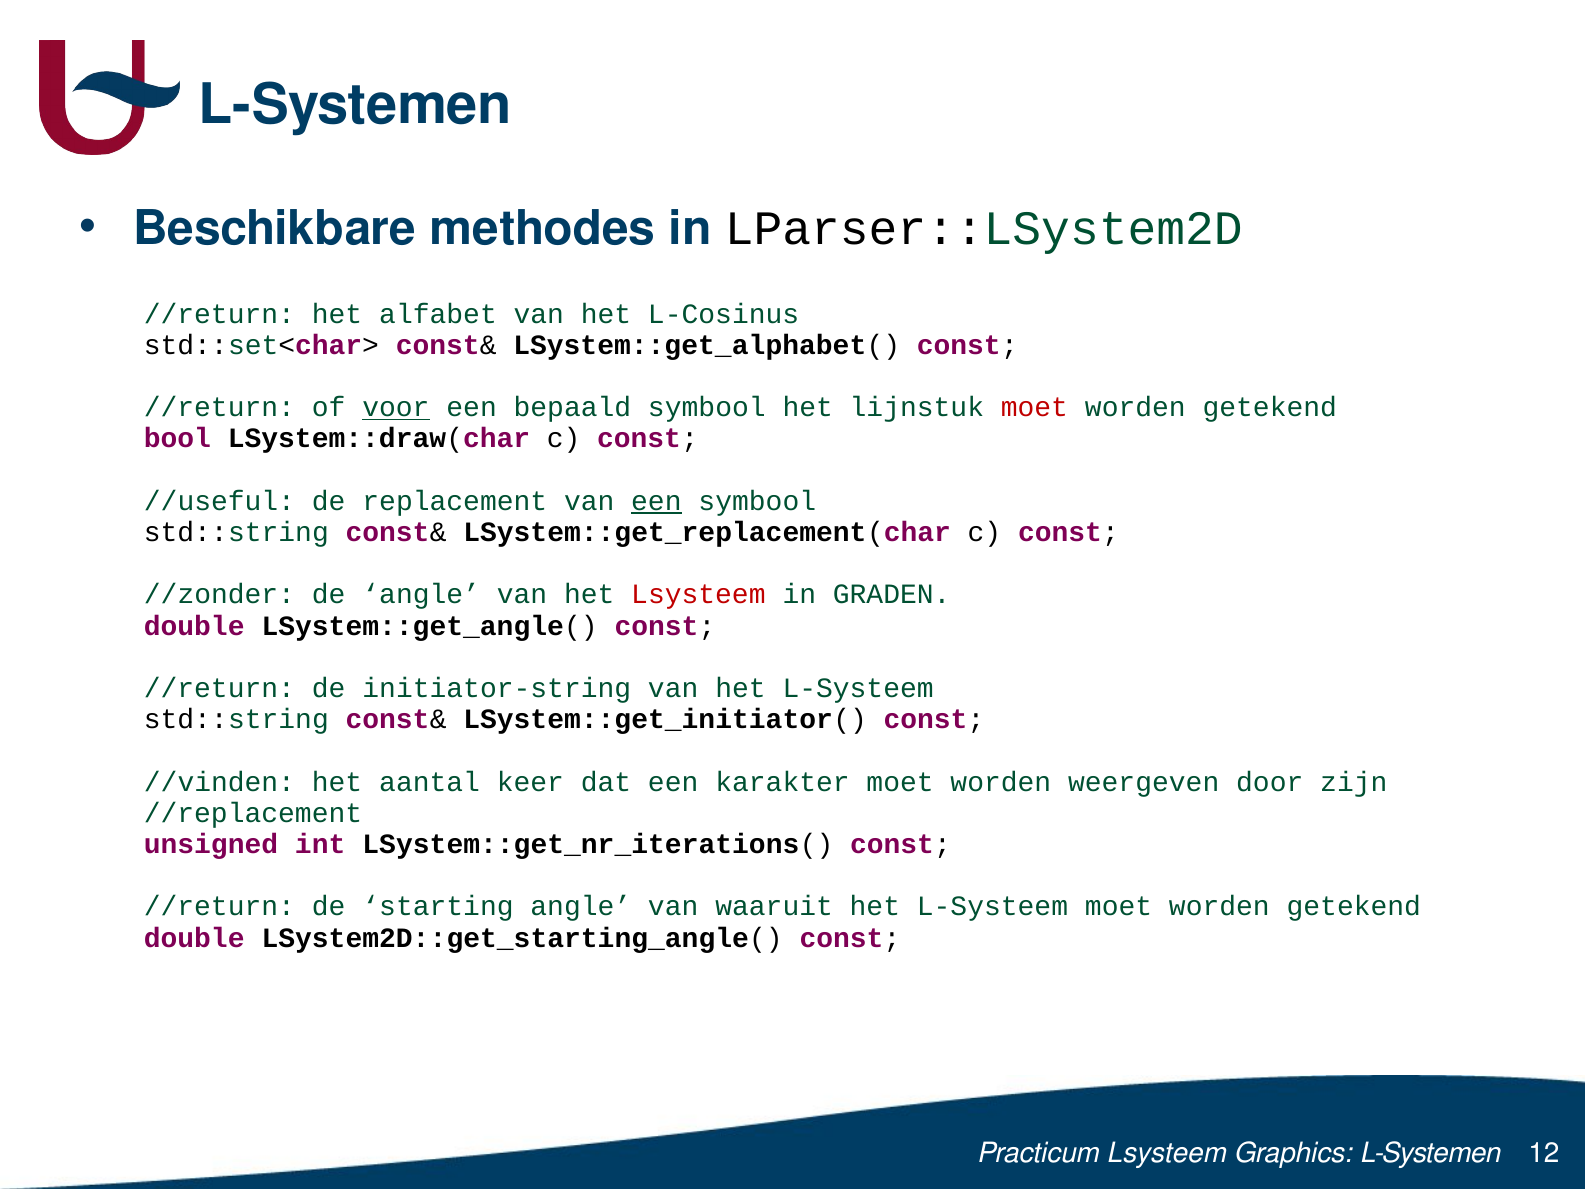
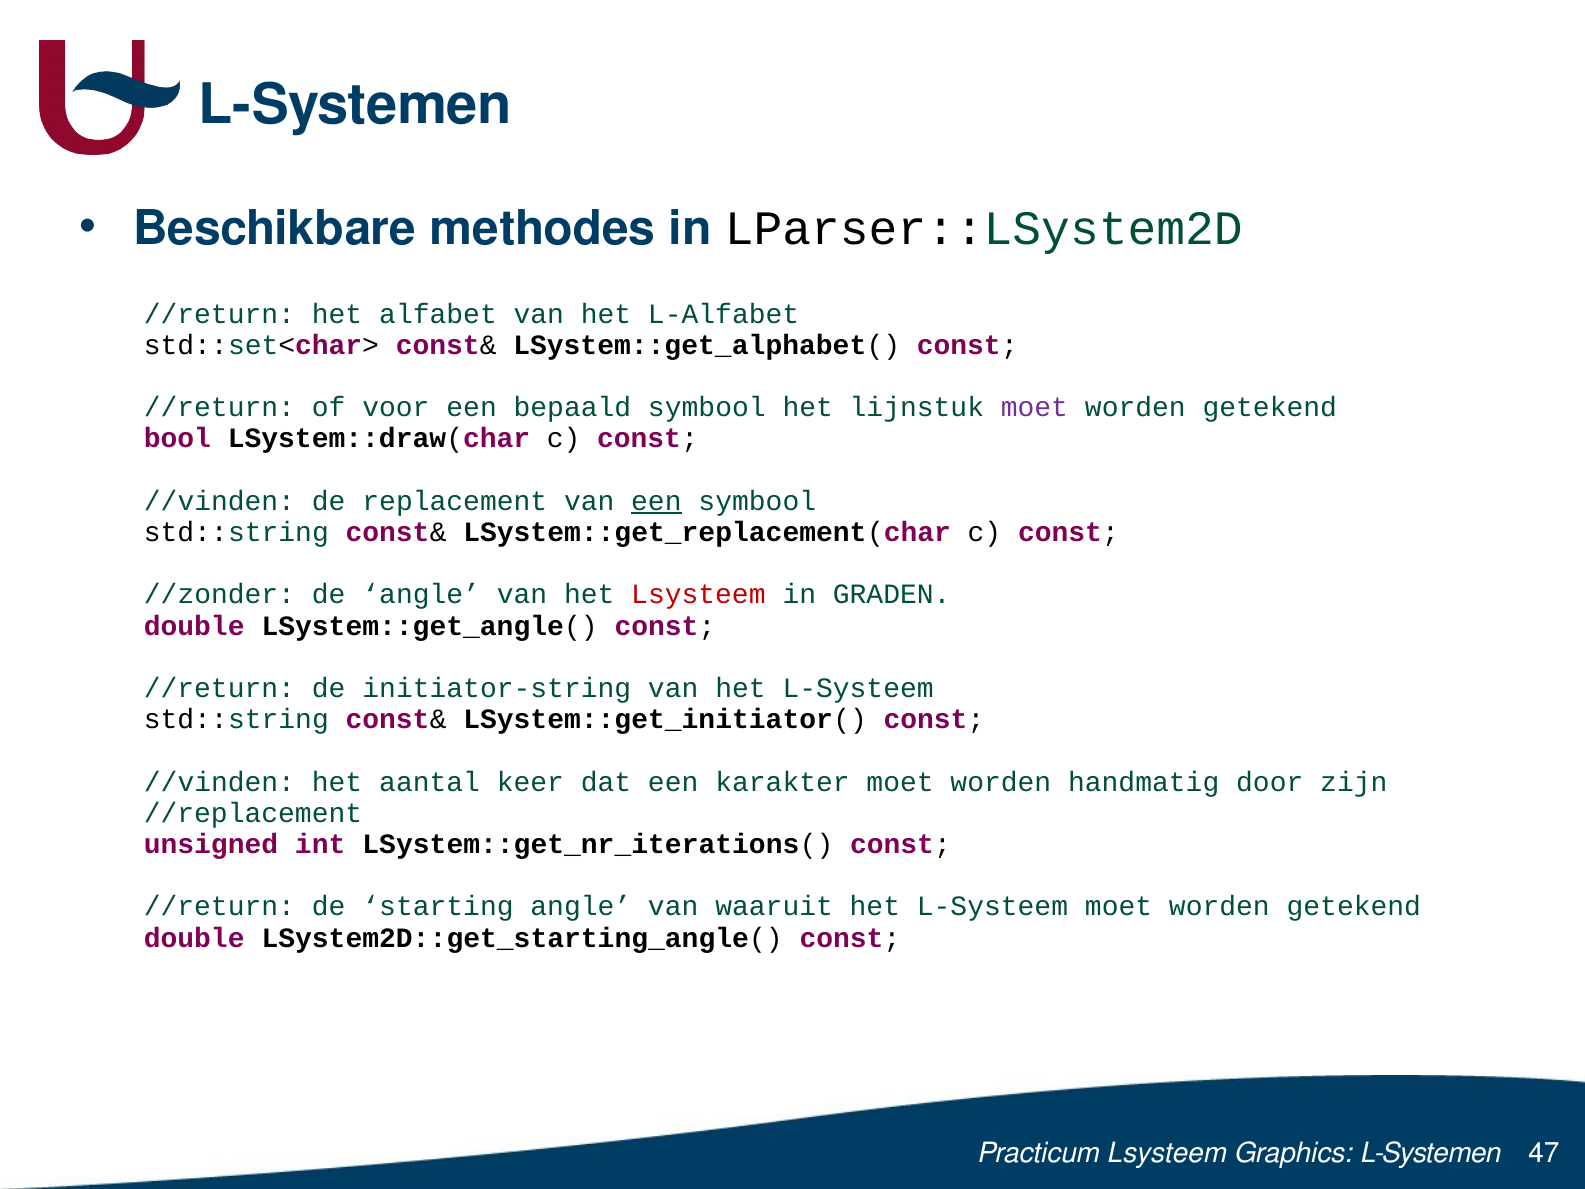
L-Cosinus: L-Cosinus -> L-Alfabet
voor underline: present -> none
moet at (1034, 407) colour: red -> purple
//useful at (219, 501): //useful -> //vinden
weergeven: weergeven -> handmatig
12: 12 -> 47
